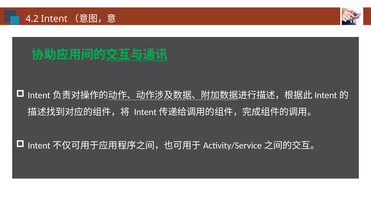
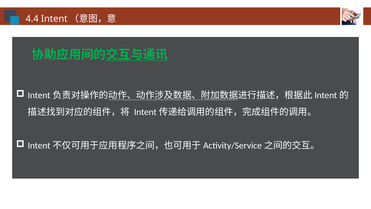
4.2: 4.2 -> 4.4
